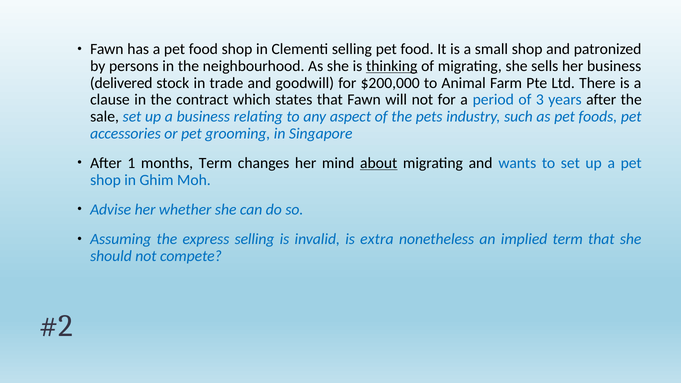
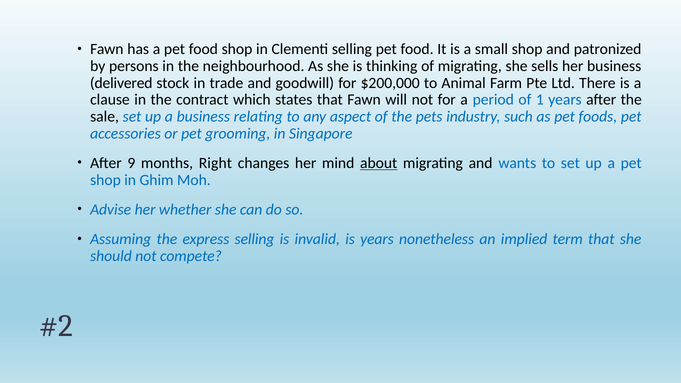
thinking underline: present -> none
3: 3 -> 1
1: 1 -> 9
months Term: Term -> Right
is extra: extra -> years
